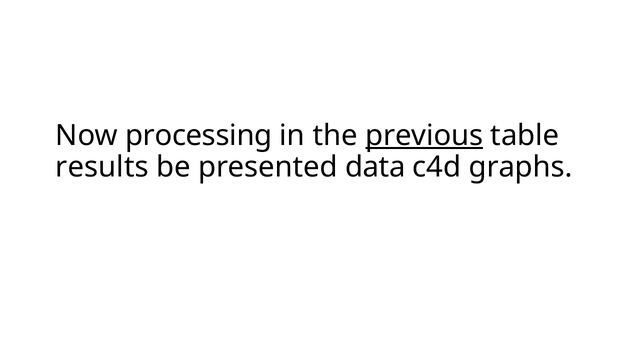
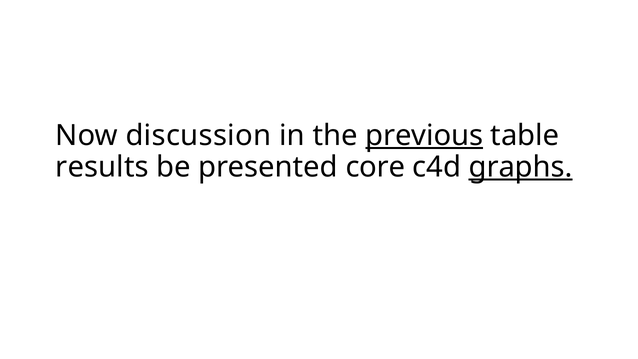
processing: processing -> discussion
data: data -> core
graphs underline: none -> present
